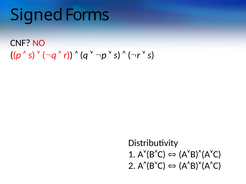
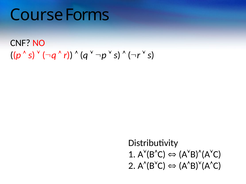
Signed: Signed -> Course
